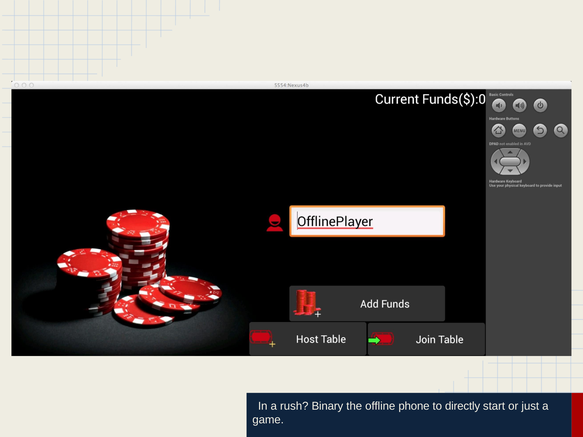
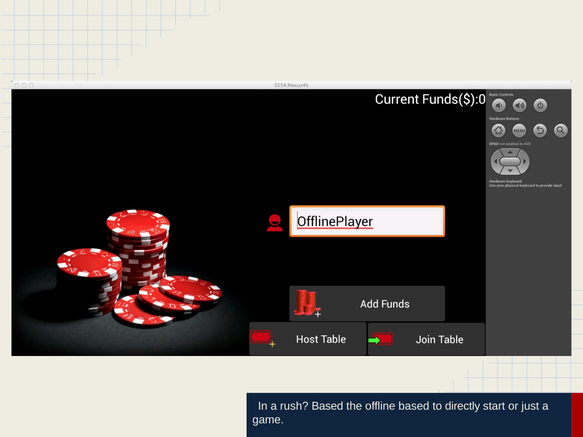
rush Binary: Binary -> Based
offline phone: phone -> based
